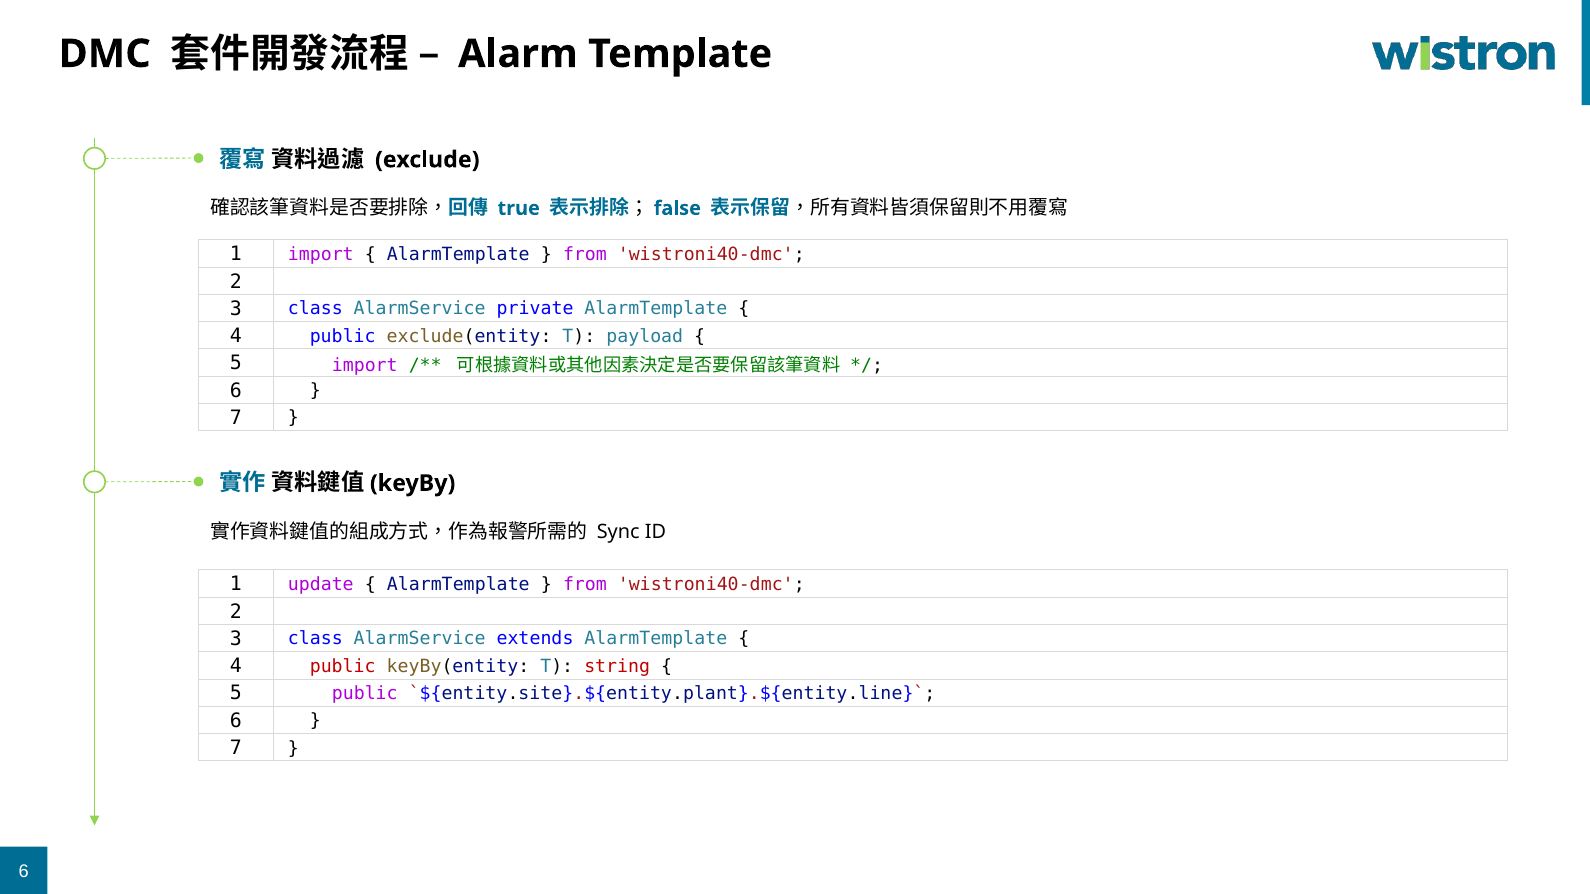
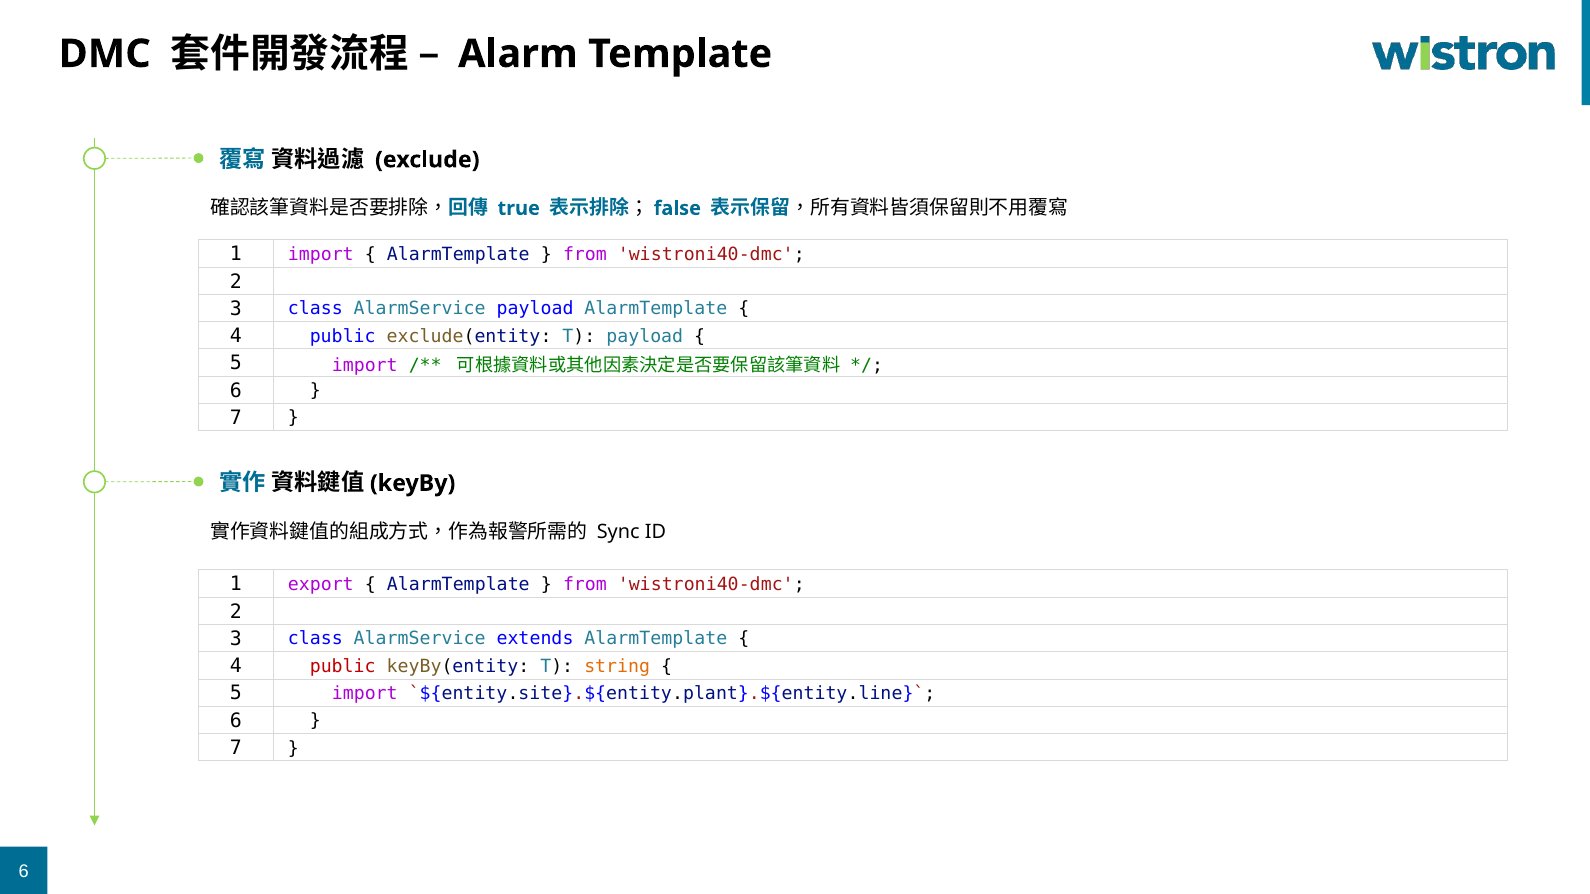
AlarmService private: private -> payload
update: update -> export
string colour: red -> orange
public at (365, 694): public -> import
